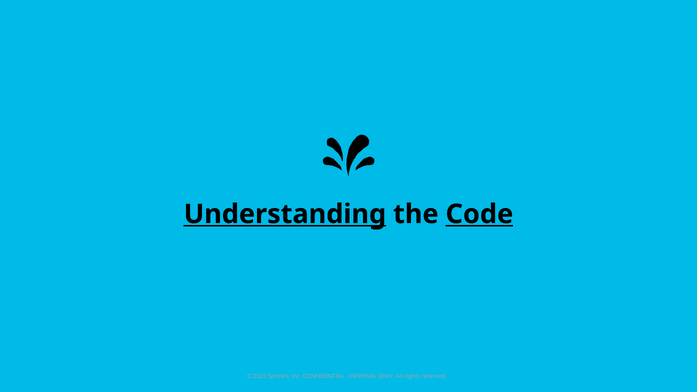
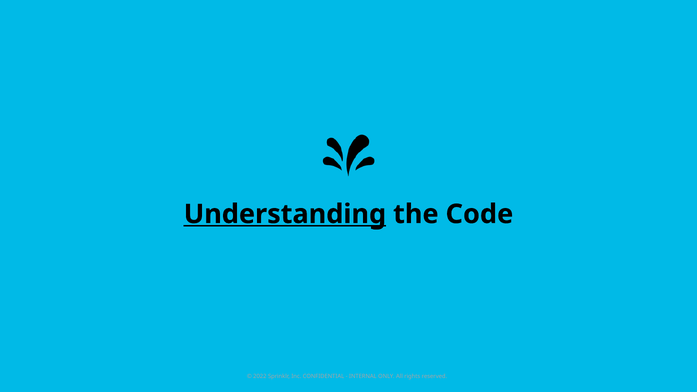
Code underline: present -> none
